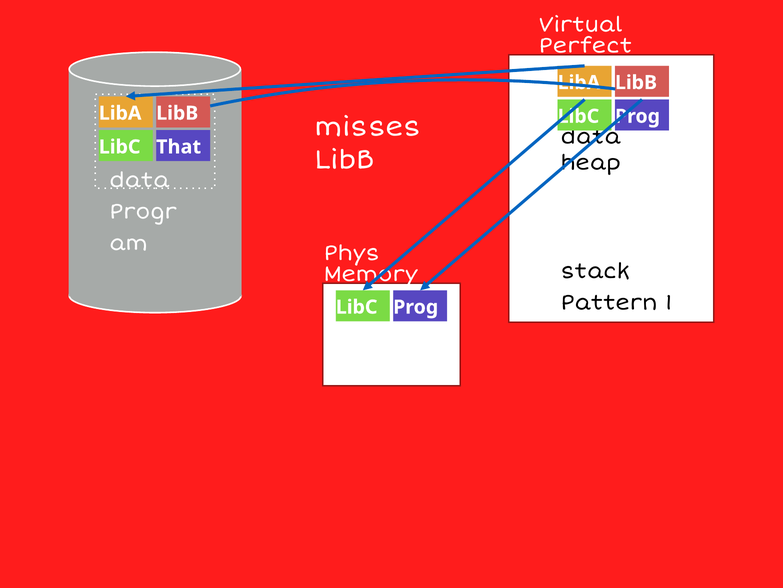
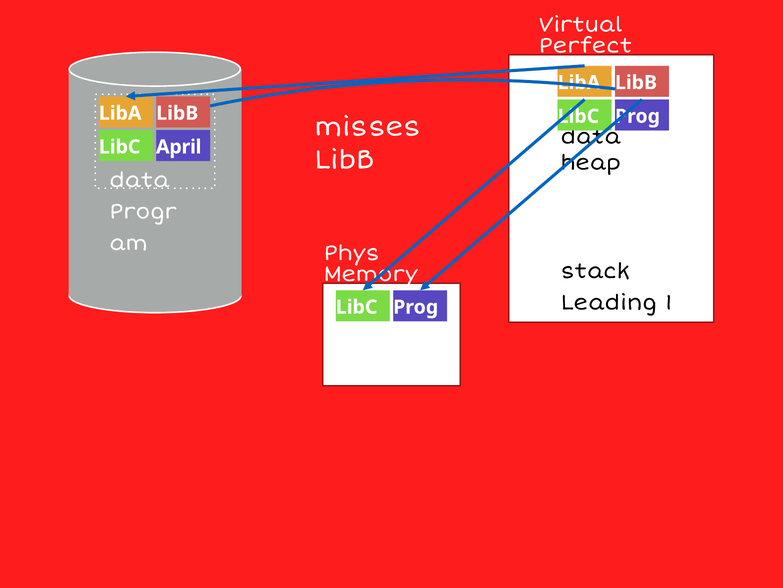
That: That -> April
Pattern: Pattern -> Leading
